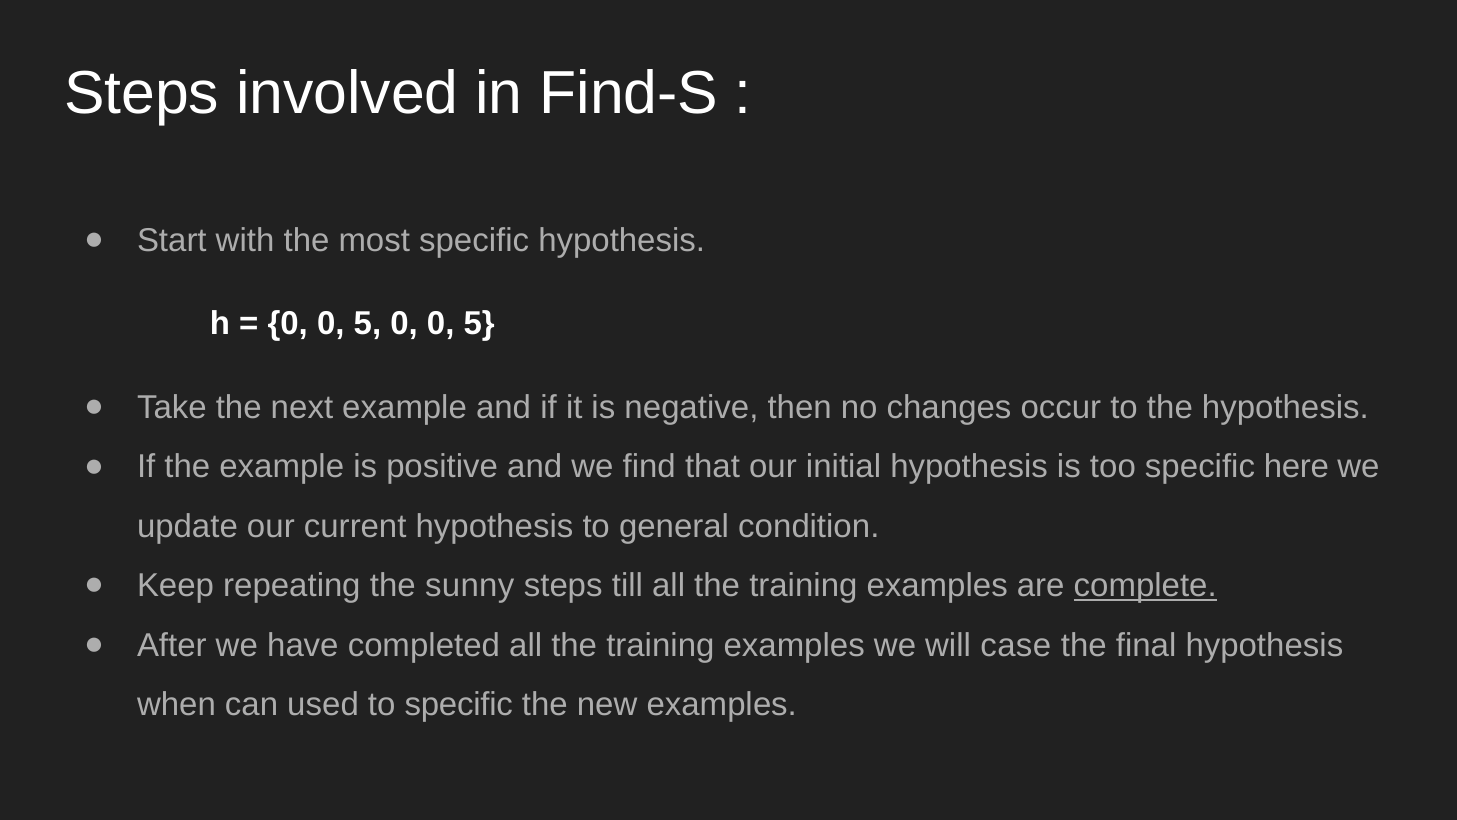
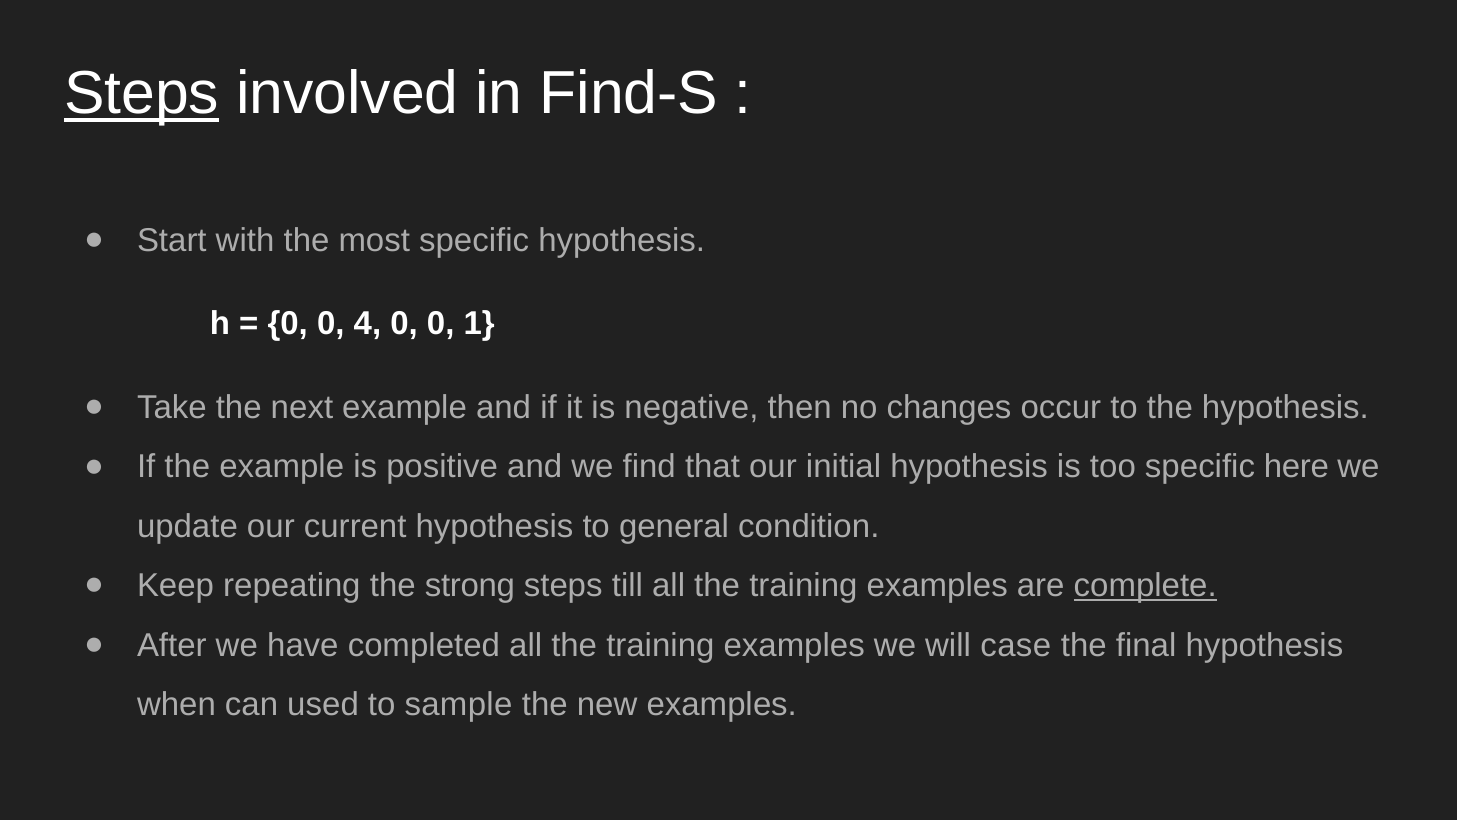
Steps at (142, 94) underline: none -> present
5 at (367, 324): 5 -> 4
5 at (479, 324): 5 -> 1
sunny: sunny -> strong
to specific: specific -> sample
